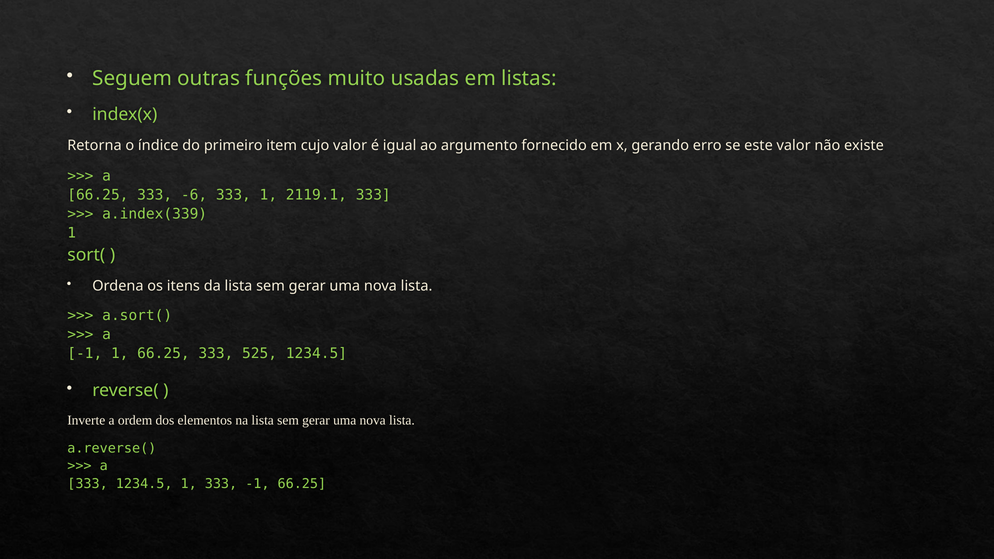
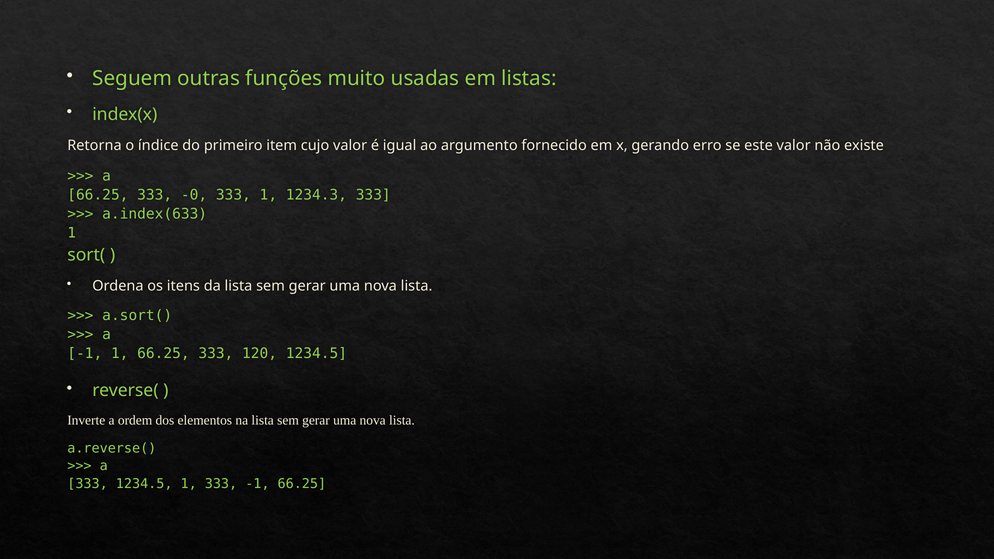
-6: -6 -> -0
2119.1: 2119.1 -> 1234.3
a.index(339: a.index(339 -> a.index(633
525: 525 -> 120
